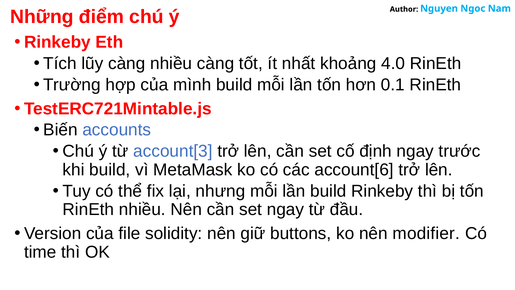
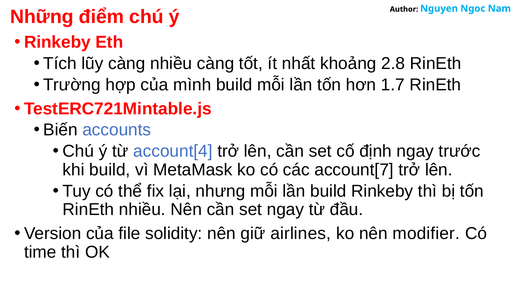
4.0: 4.0 -> 2.8
0.1: 0.1 -> 1.7
account[3: account[3 -> account[4
account[6: account[6 -> account[7
buttons: buttons -> airlines
